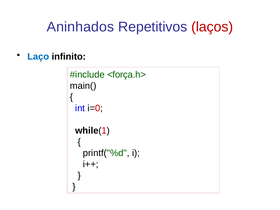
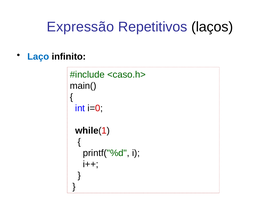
Aninhados: Aninhados -> Expressão
laços colour: red -> black
<força.h>: <força.h> -> <caso.h>
